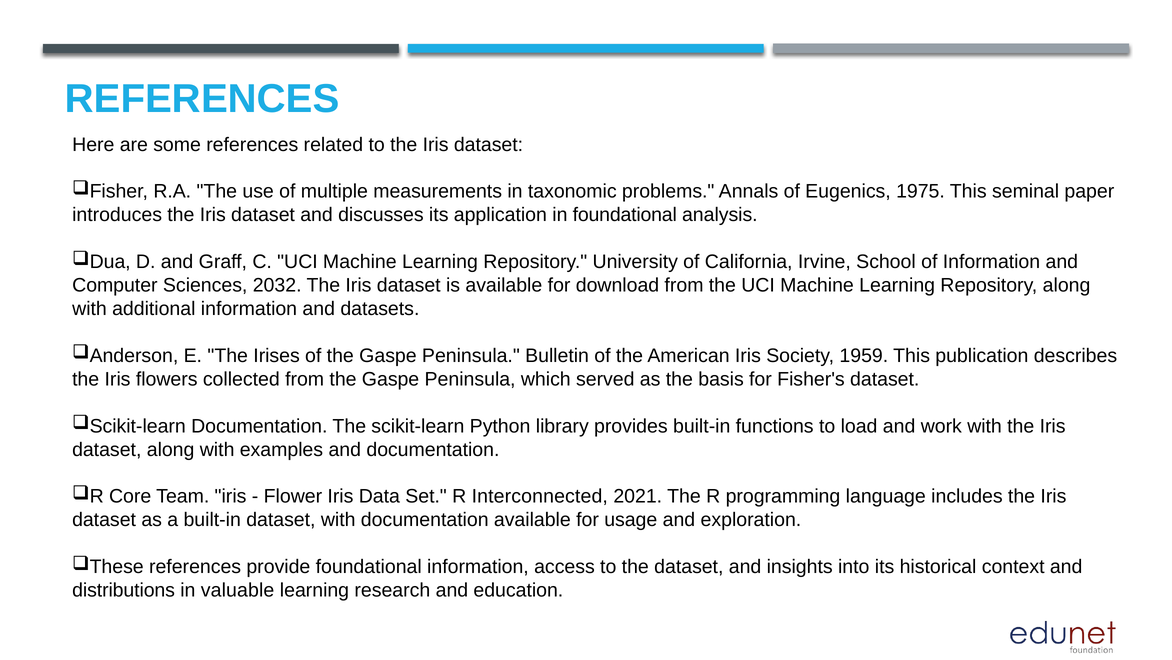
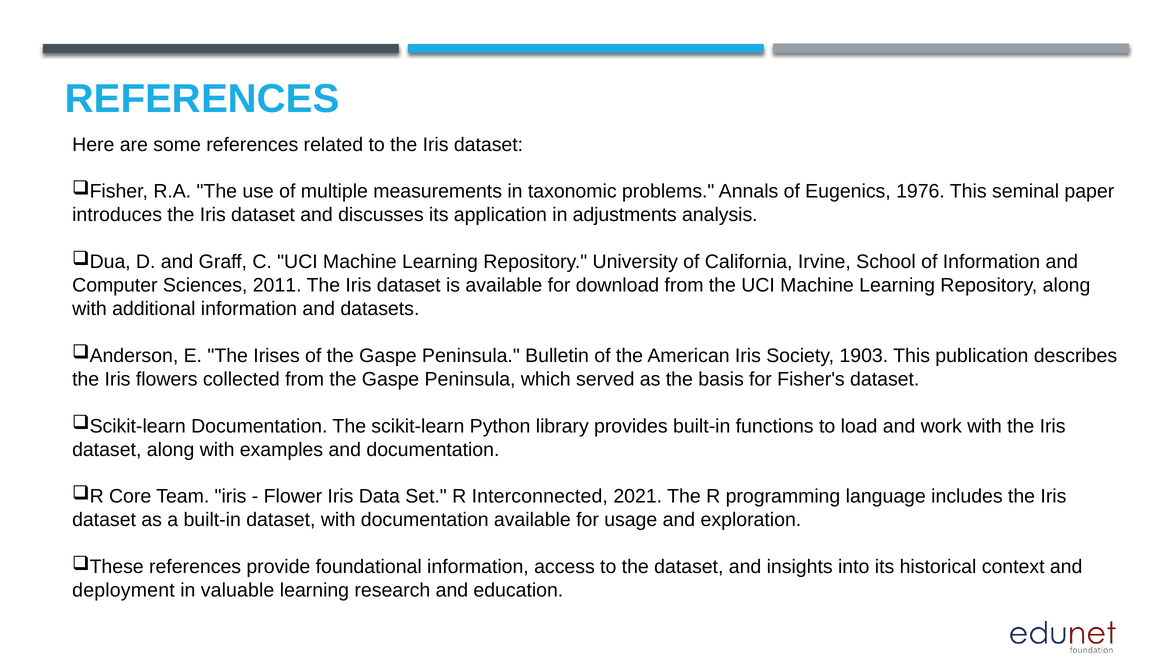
1975: 1975 -> 1976
in foundational: foundational -> adjustments
2032: 2032 -> 2011
1959: 1959 -> 1903
distributions: distributions -> deployment
